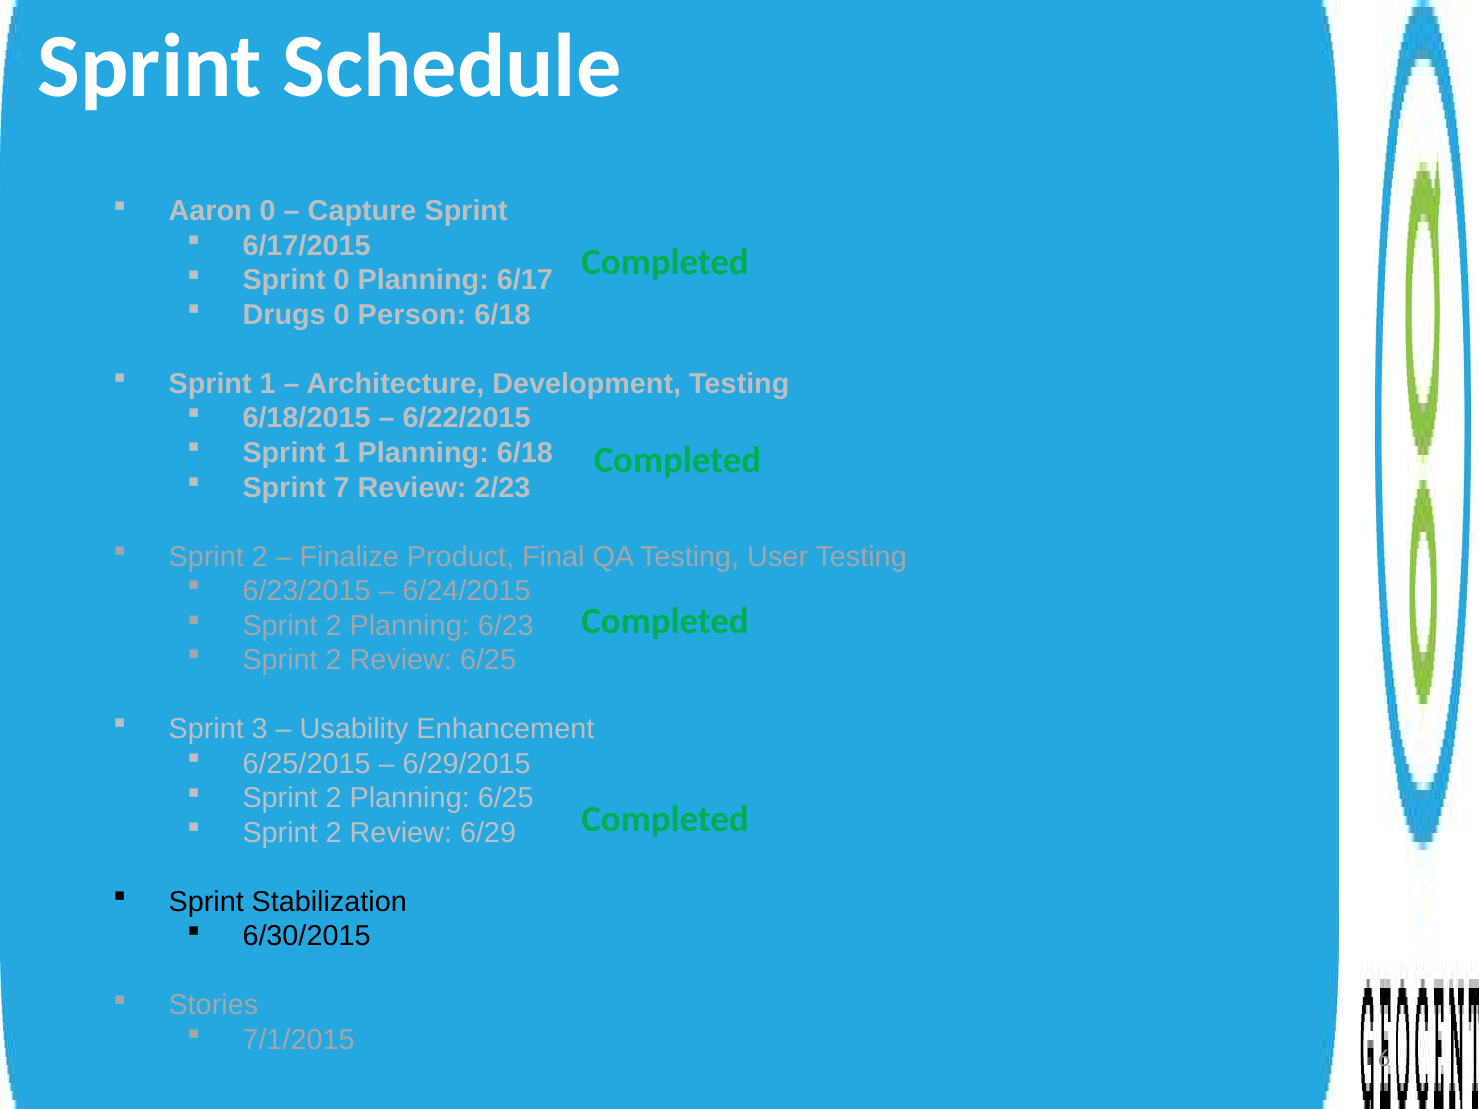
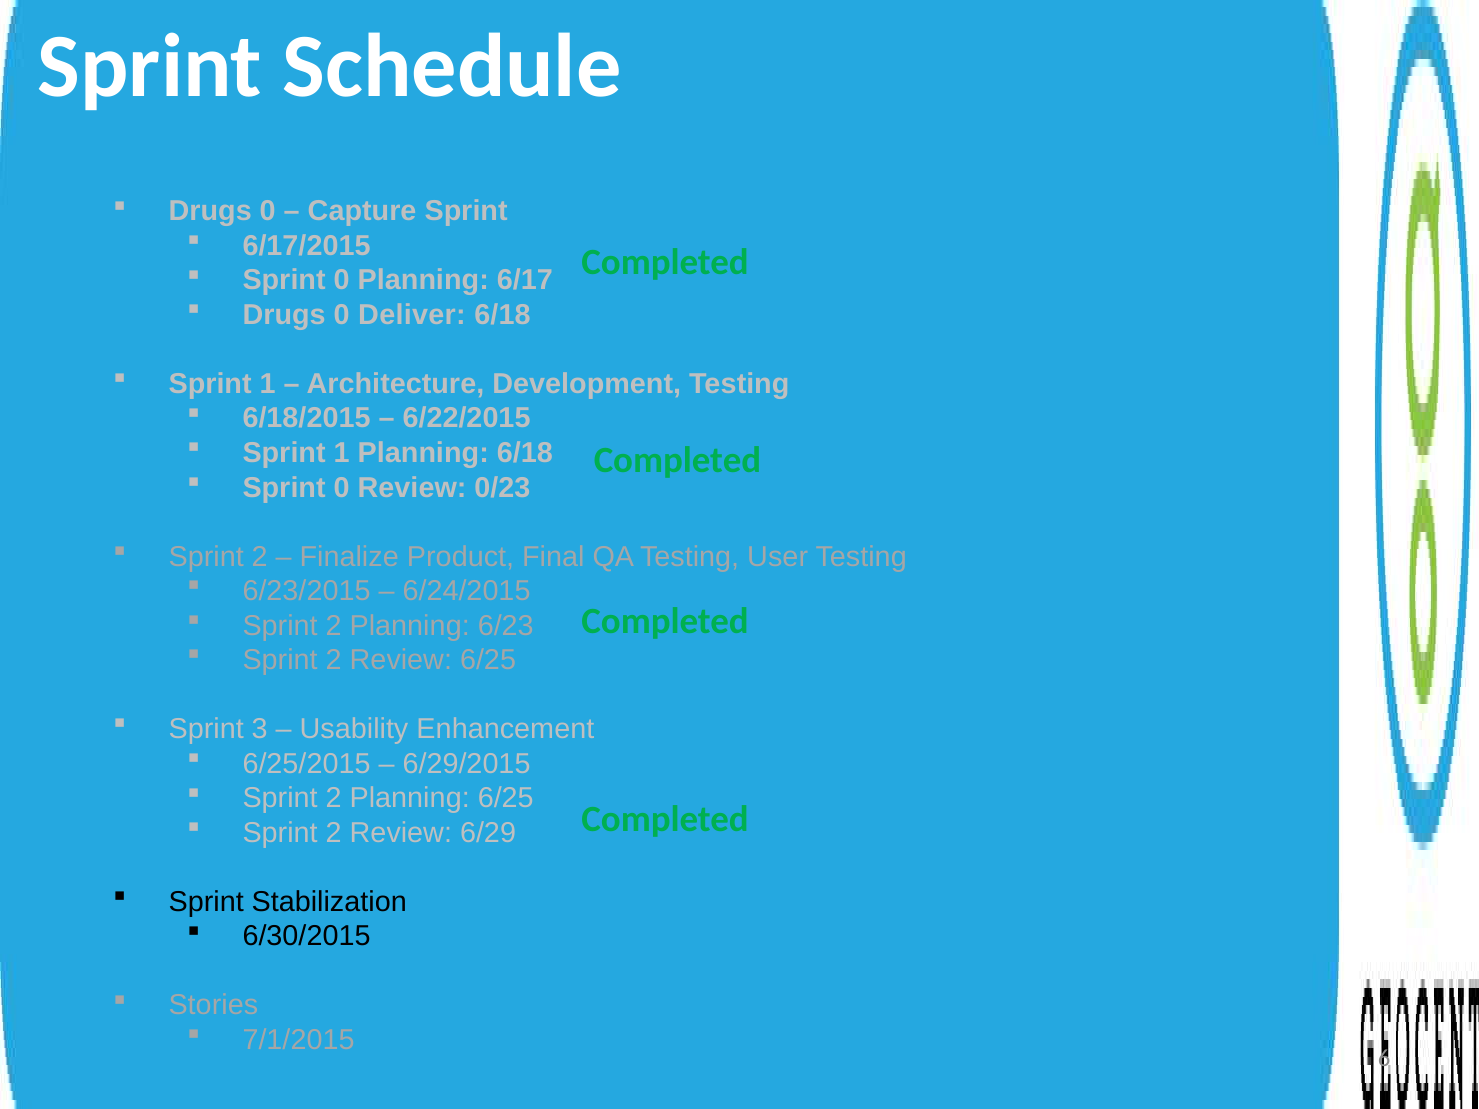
Aaron at (210, 211): Aaron -> Drugs
Person: Person -> Deliver
7 at (342, 488): 7 -> 0
2/23: 2/23 -> 0/23
